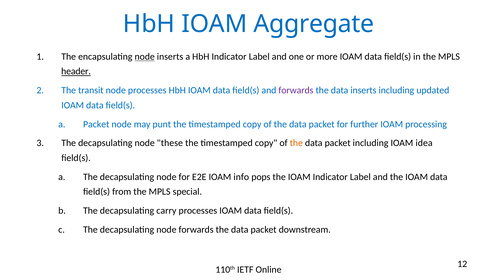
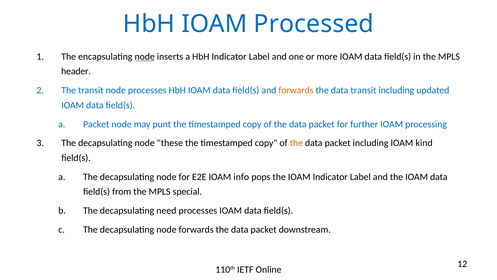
Aggregate: Aggregate -> Processed
header underline: present -> none
forwards at (296, 90) colour: purple -> orange
data inserts: inserts -> transit
idea: idea -> kind
carry: carry -> need
